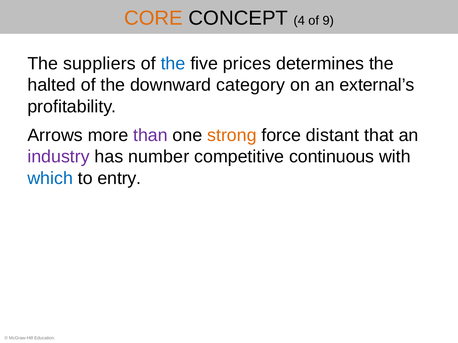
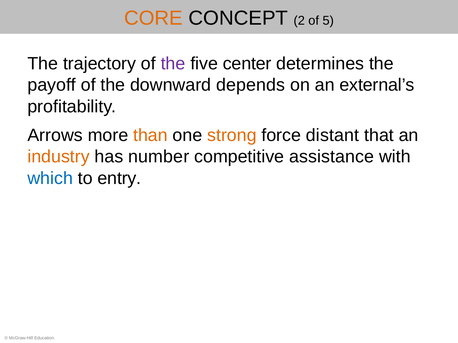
4: 4 -> 2
9: 9 -> 5
suppliers: suppliers -> trajectory
the at (173, 64) colour: blue -> purple
prices: prices -> center
halted: halted -> payoff
category: category -> depends
than colour: purple -> orange
industry colour: purple -> orange
continuous: continuous -> assistance
